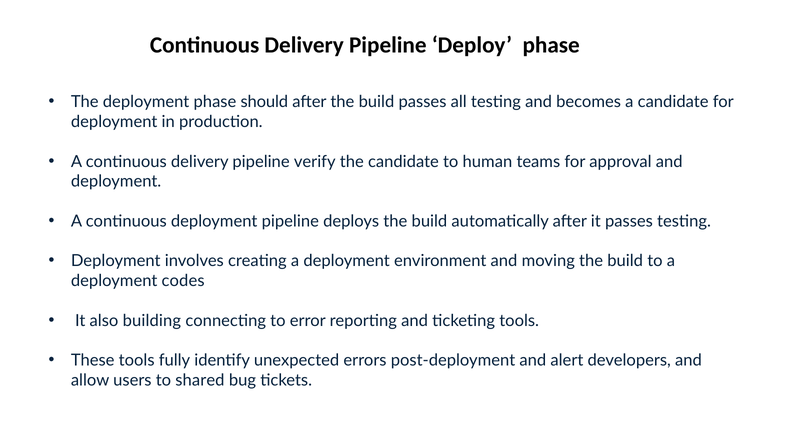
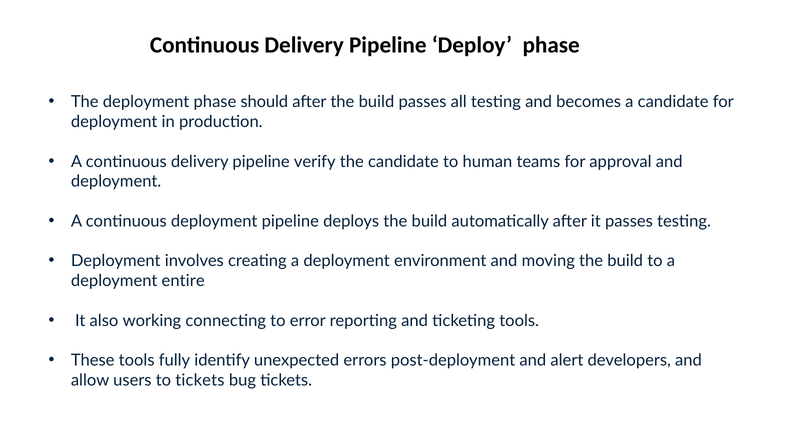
codes: codes -> entire
building: building -> working
to shared: shared -> tickets
